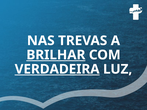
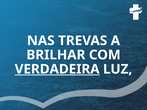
BRILHAR underline: present -> none
